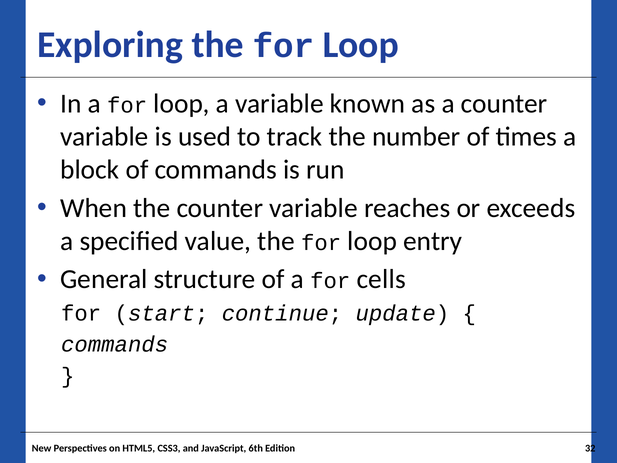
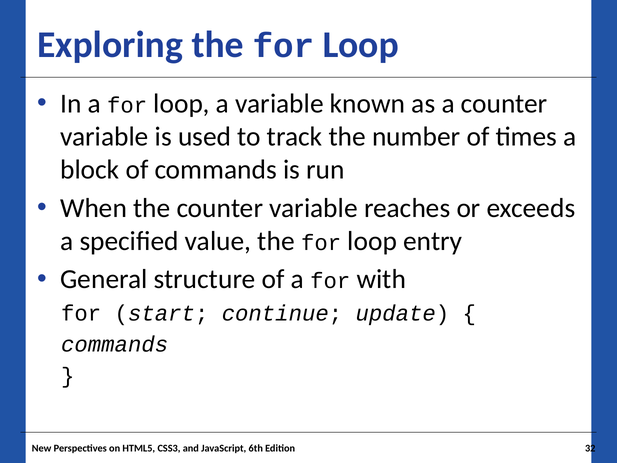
cells: cells -> with
